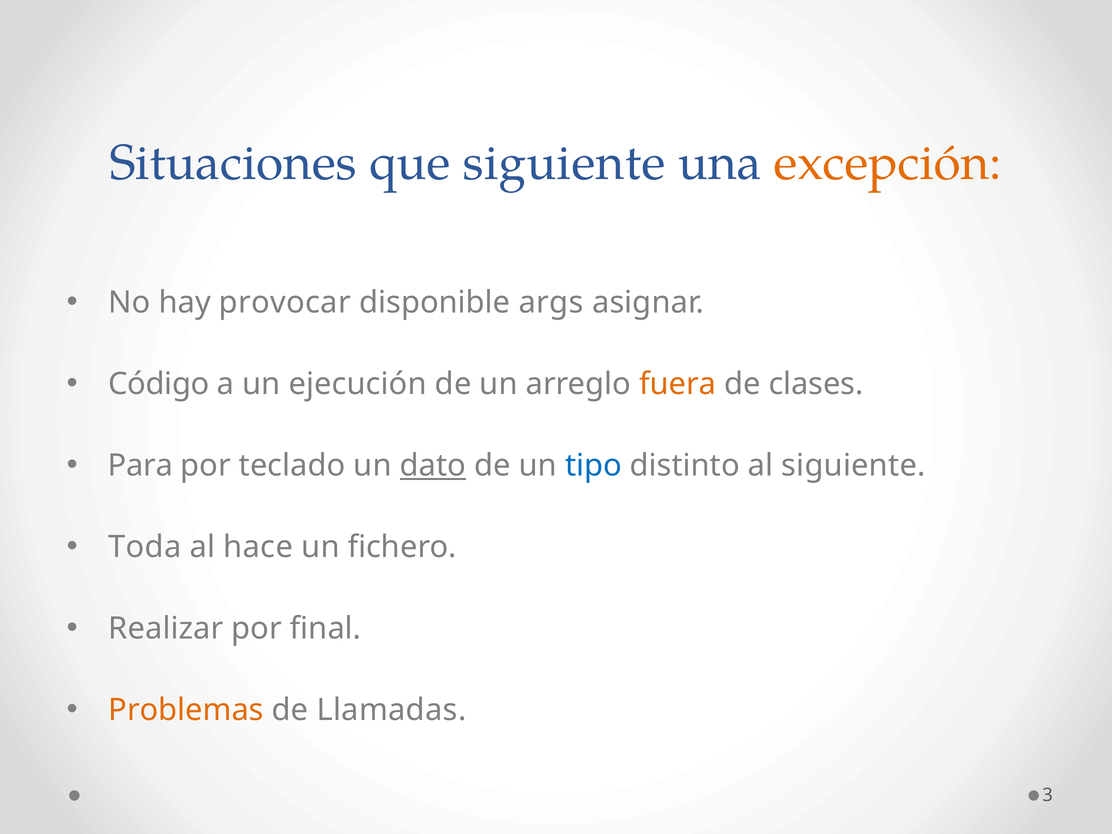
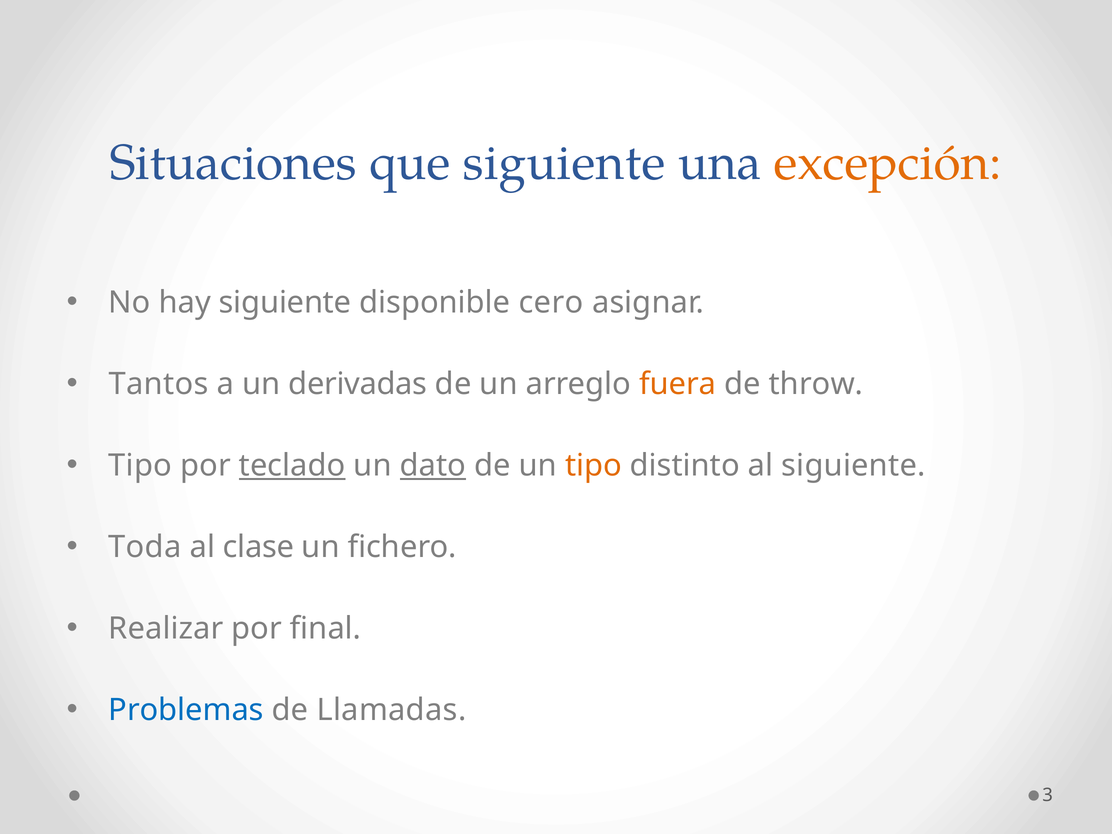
hay provocar: provocar -> siguiente
args: args -> cero
Código: Código -> Tantos
ejecución: ejecución -> derivadas
clases: clases -> throw
Para at (140, 466): Para -> Tipo
teclado underline: none -> present
tipo at (593, 466) colour: blue -> orange
hace: hace -> clase
Problemas colour: orange -> blue
